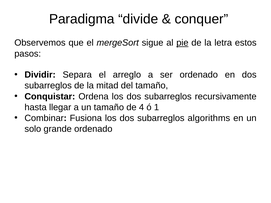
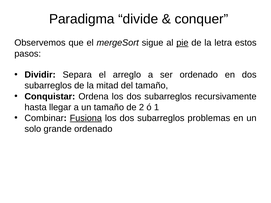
4: 4 -> 2
Fusiona underline: none -> present
algorithms: algorithms -> problemas
